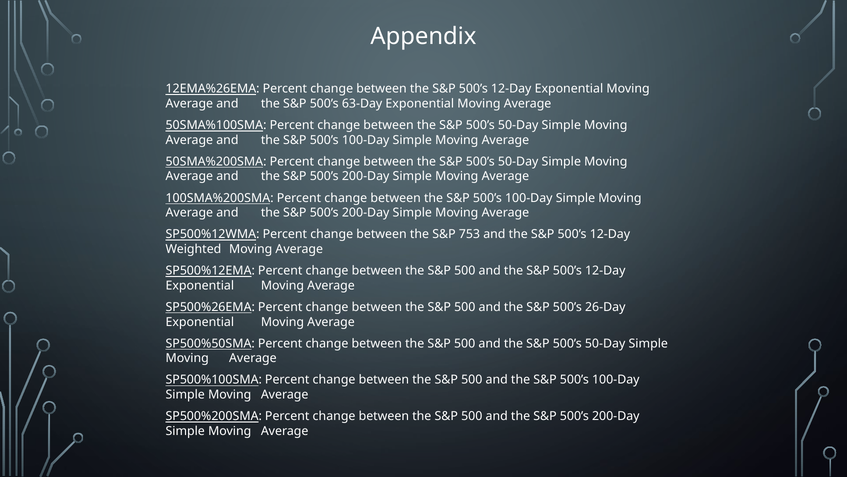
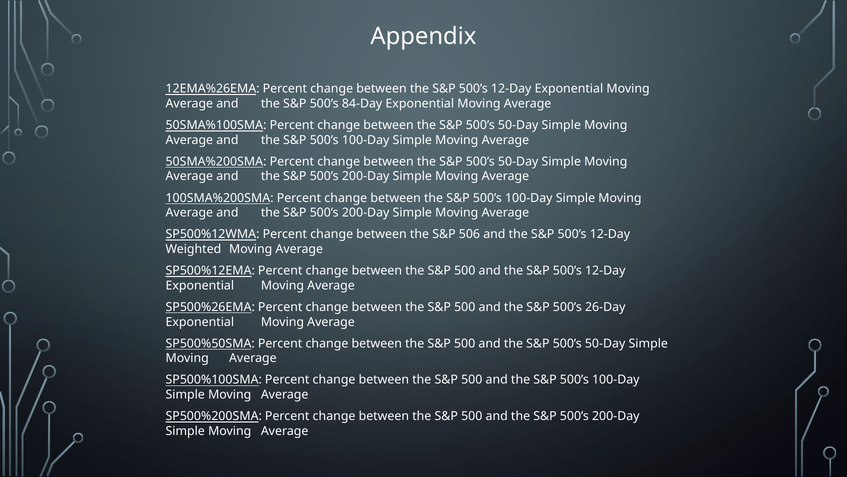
63-Day: 63-Day -> 84-Day
753: 753 -> 506
